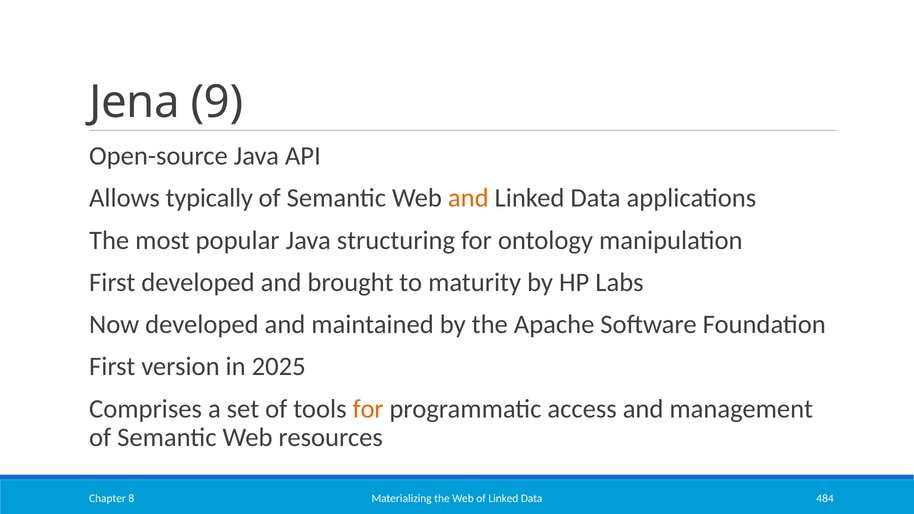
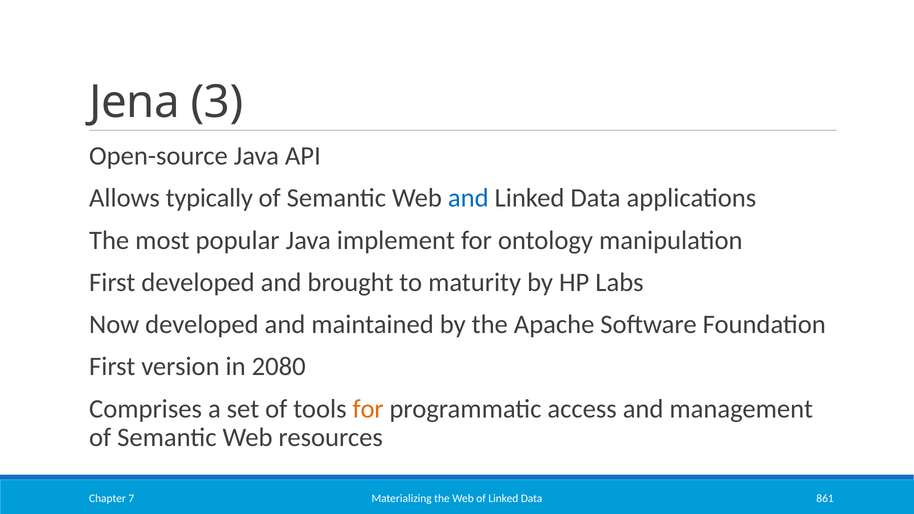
9: 9 -> 3
and at (468, 198) colour: orange -> blue
structuring: structuring -> implement
2025: 2025 -> 2080
484: 484 -> 861
8: 8 -> 7
